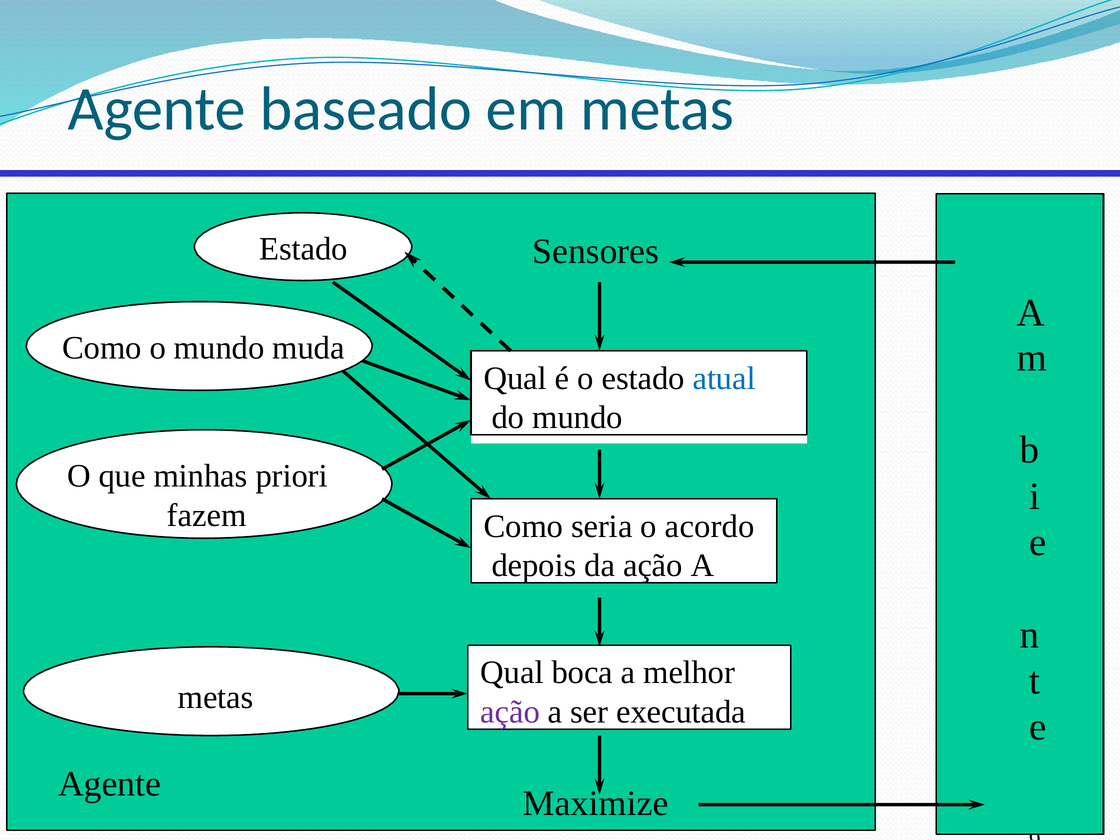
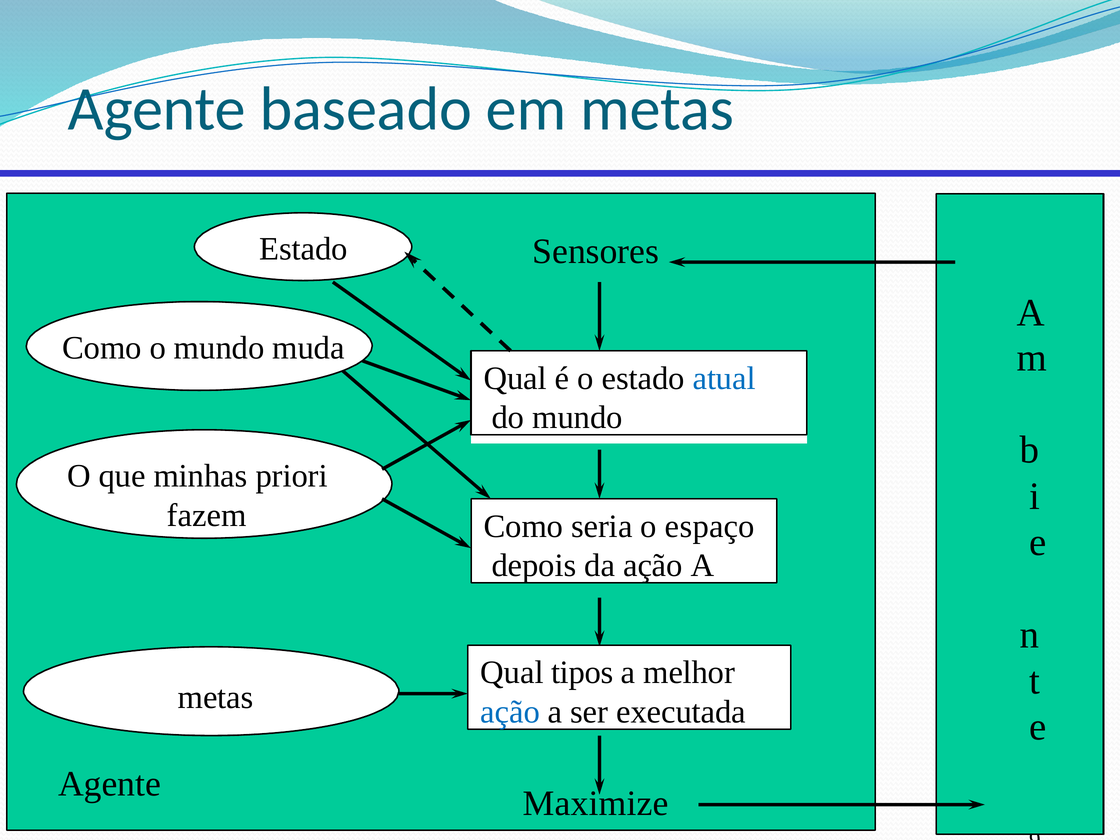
acordo: acordo -> espaço
boca: boca -> tipos
ação at (510, 712) colour: purple -> blue
